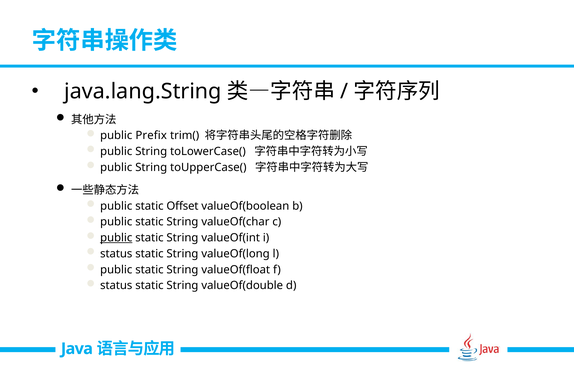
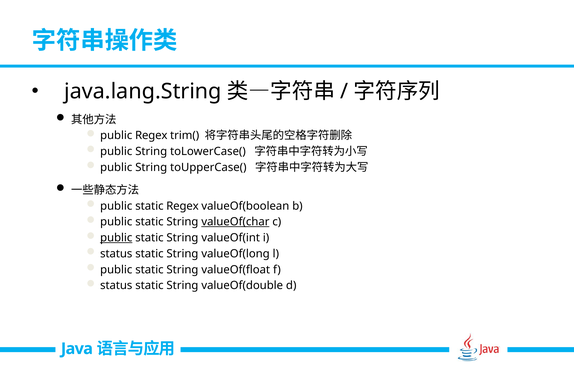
public Prefix: Prefix -> Regex
static Offset: Offset -> Regex
valueOf(char underline: none -> present
